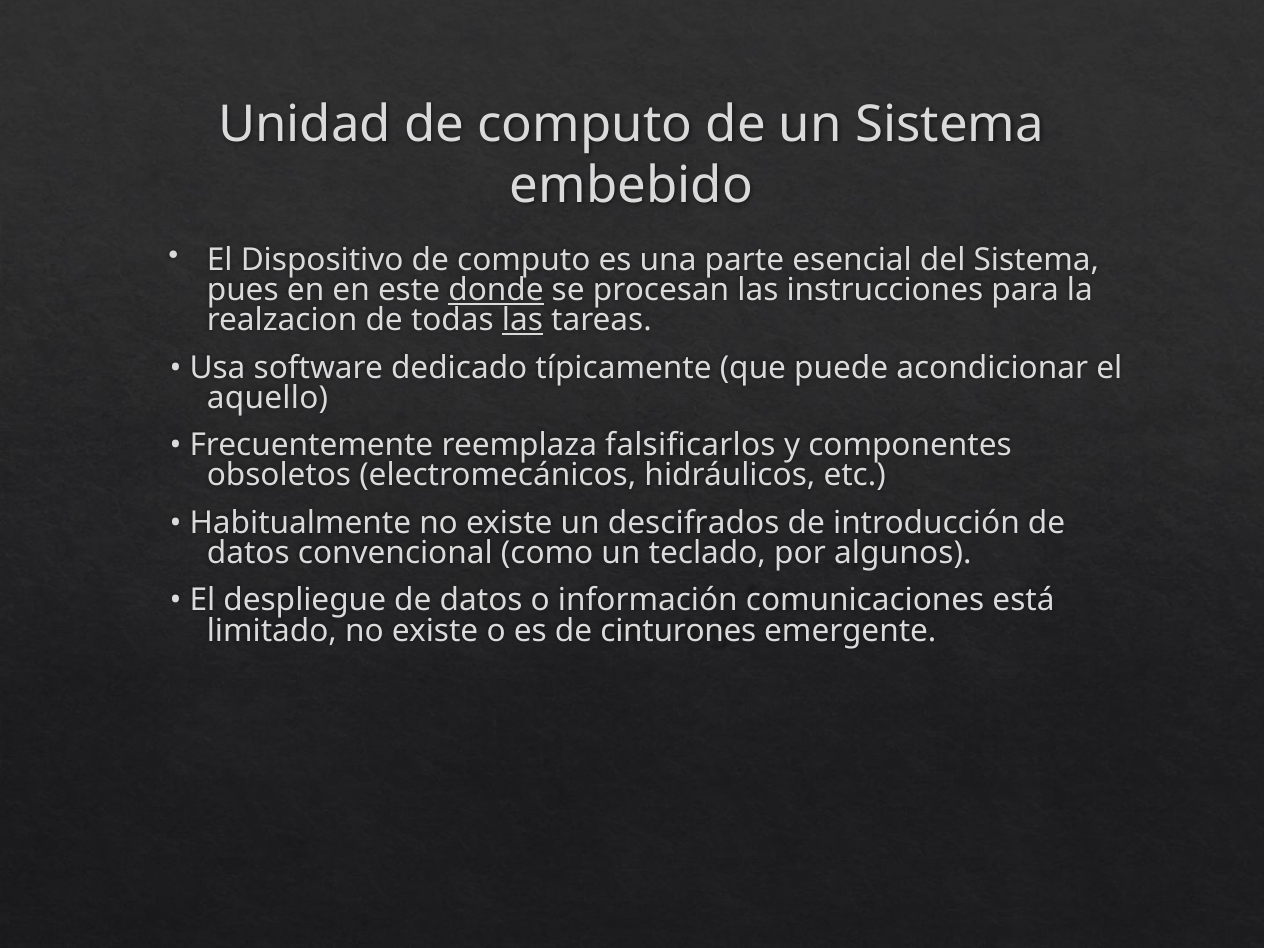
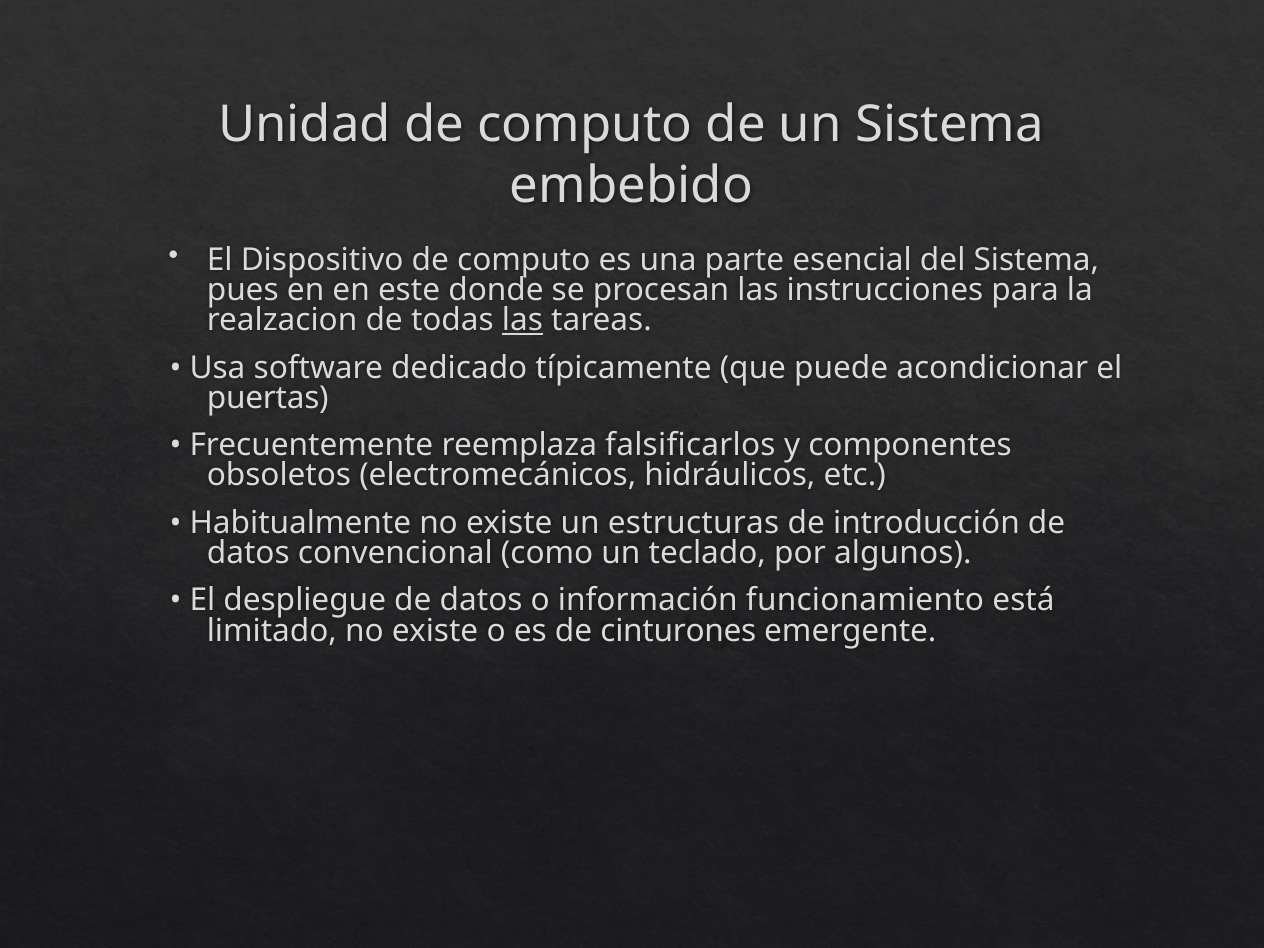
donde underline: present -> none
aquello: aquello -> puertas
descifrados: descifrados -> estructuras
comunicaciones: comunicaciones -> funcionamiento
